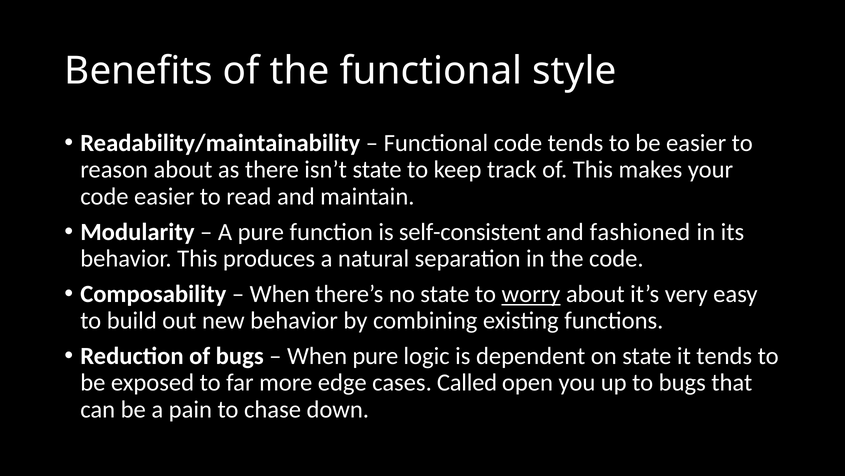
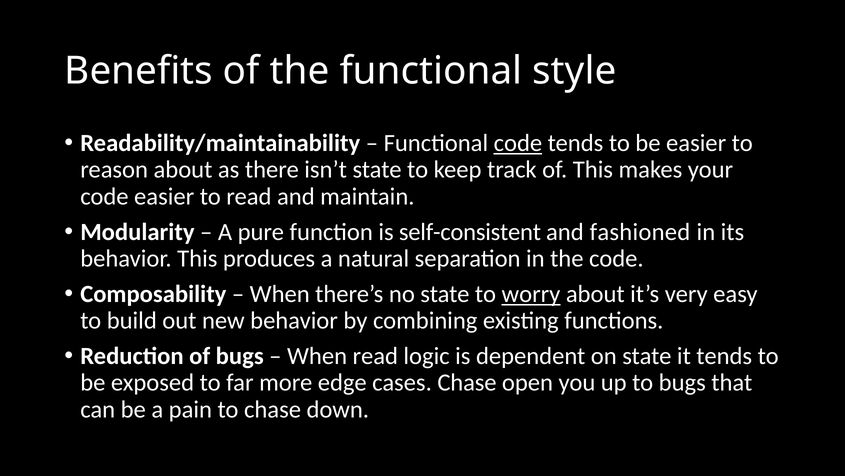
code at (518, 143) underline: none -> present
When pure: pure -> read
cases Called: Called -> Chase
